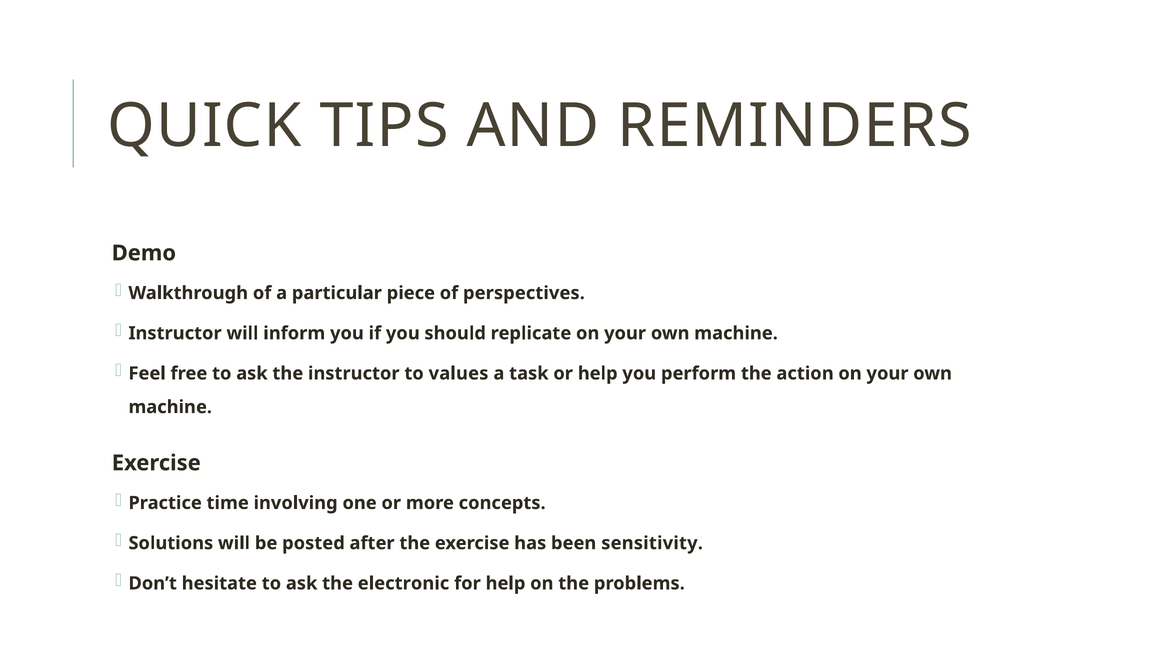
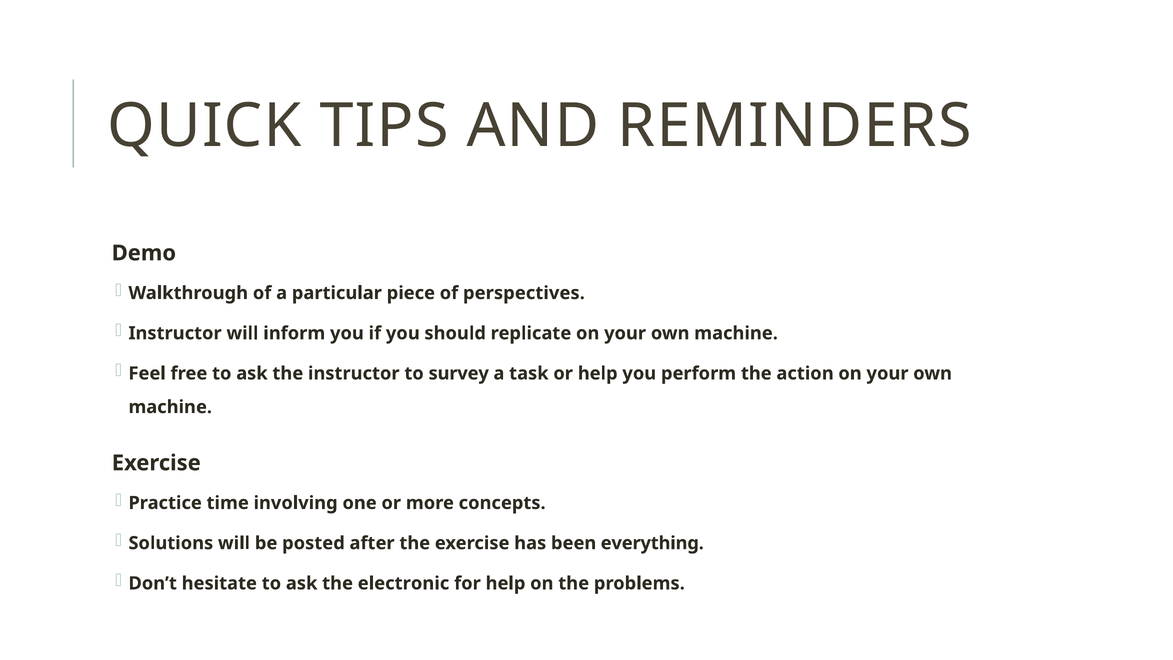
values: values -> survey
sensitivity: sensitivity -> everything
